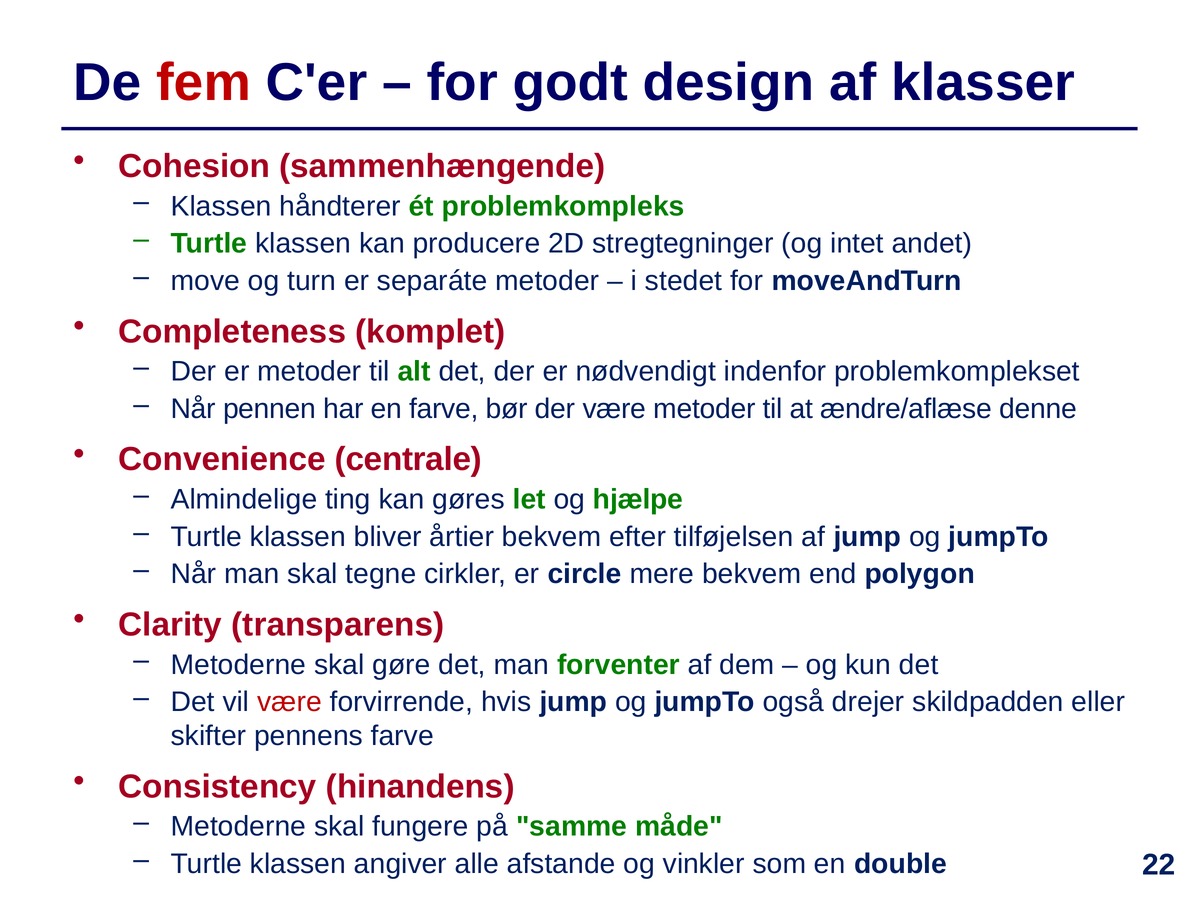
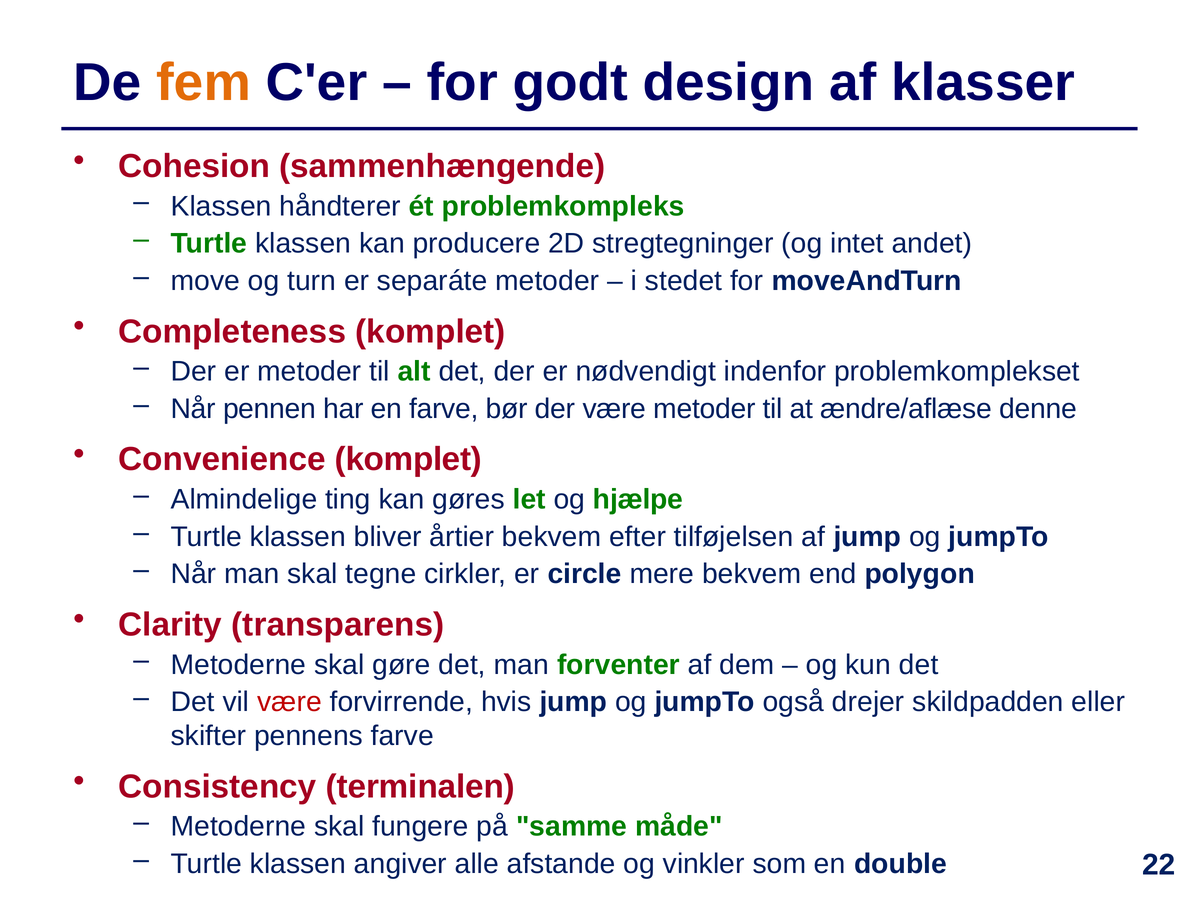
fem colour: red -> orange
Convenience centrale: centrale -> komplet
hinandens: hinandens -> terminalen
